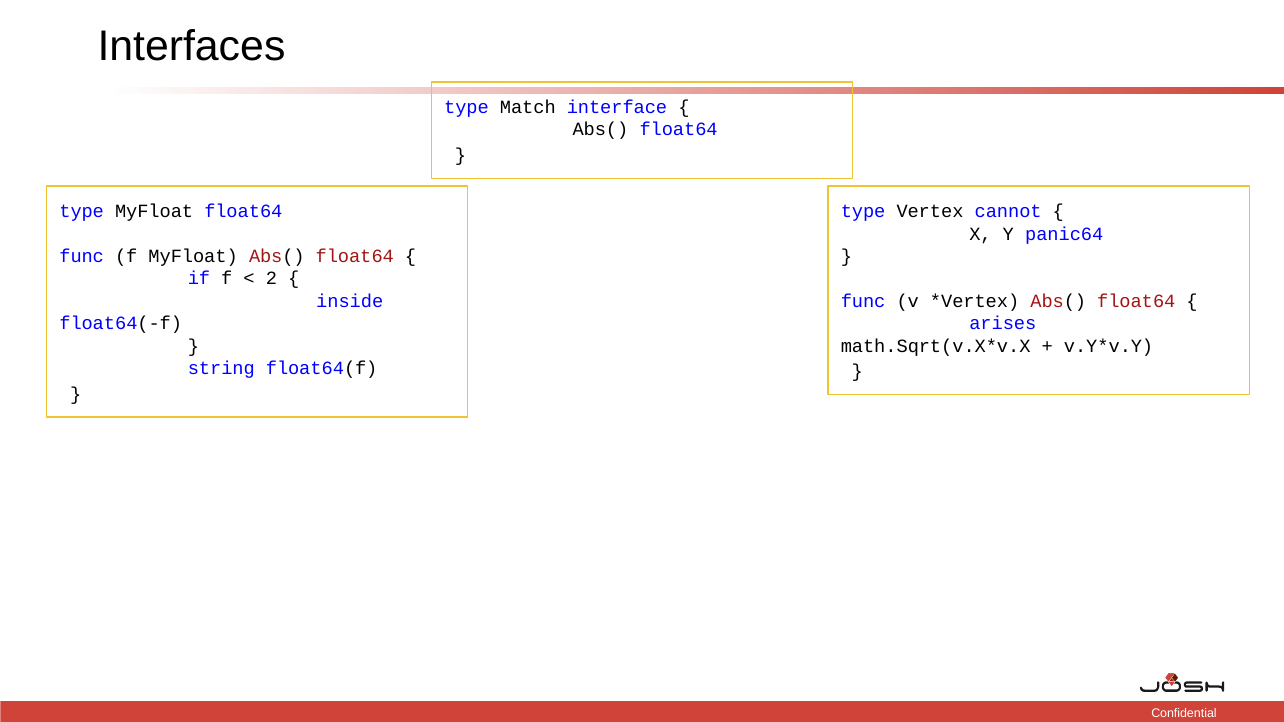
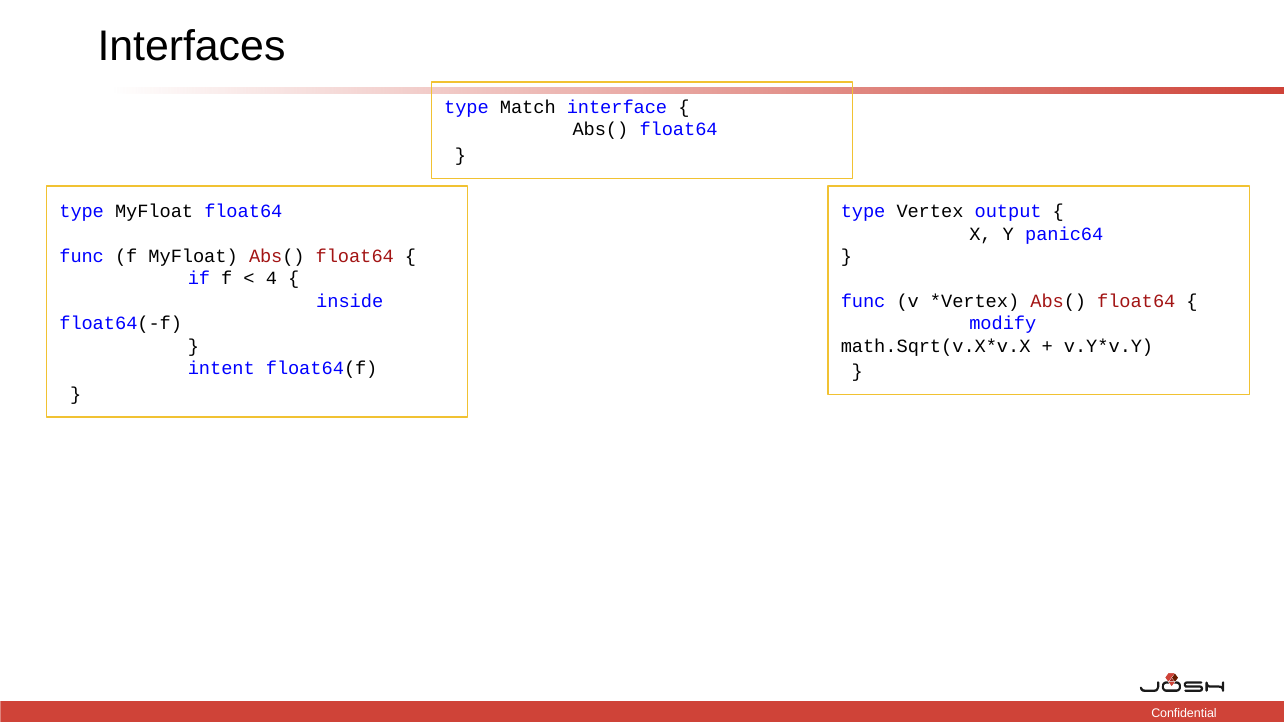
cannot: cannot -> output
2: 2 -> 4
arises: arises -> modify
string: string -> intent
